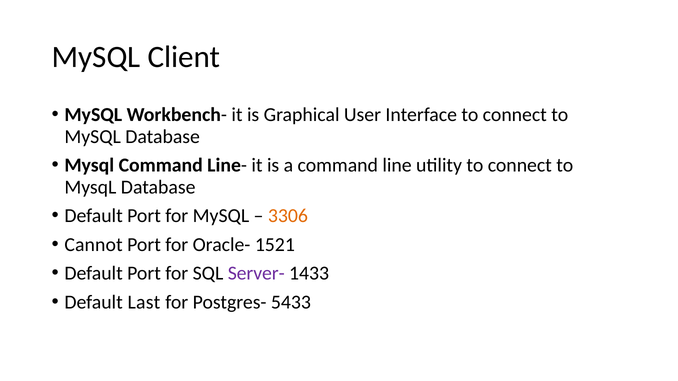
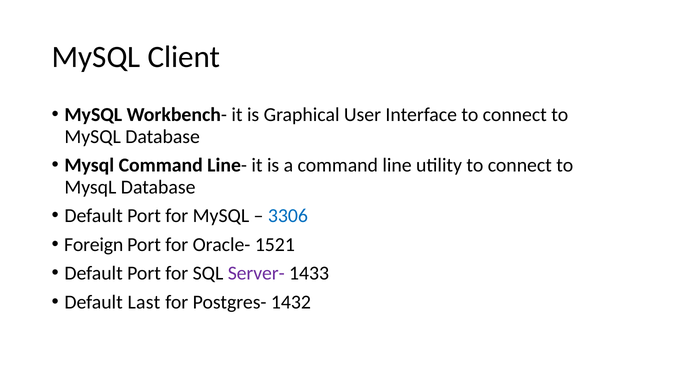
3306 colour: orange -> blue
Cannot: Cannot -> Foreign
5433: 5433 -> 1432
